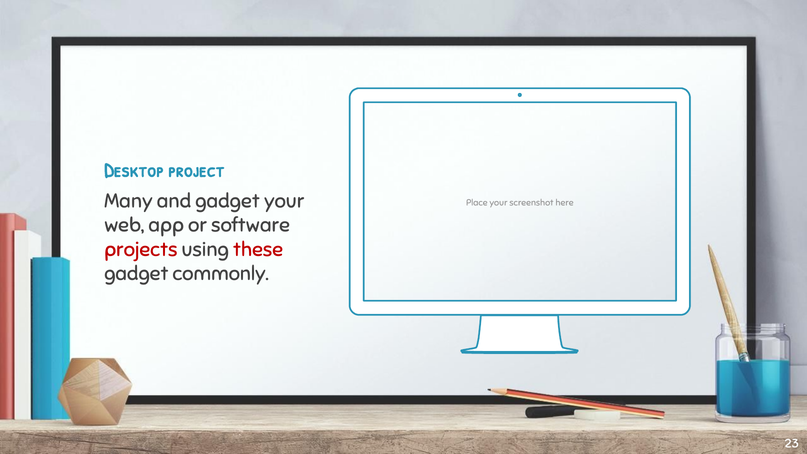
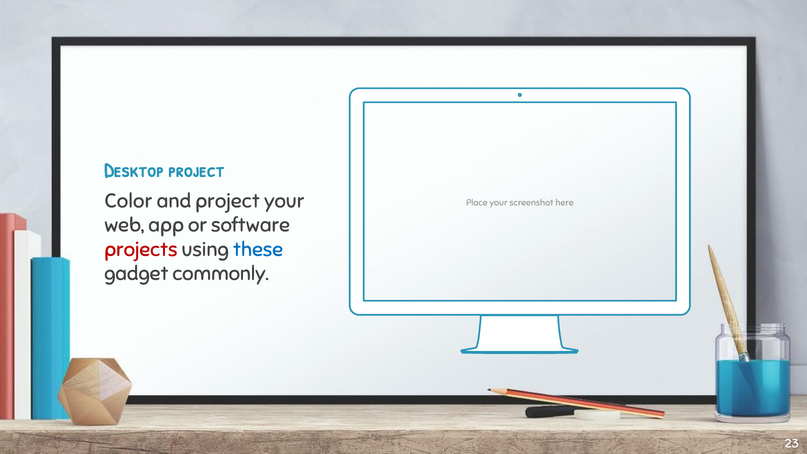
Many: Many -> Color
and gadget: gadget -> project
these colour: red -> blue
